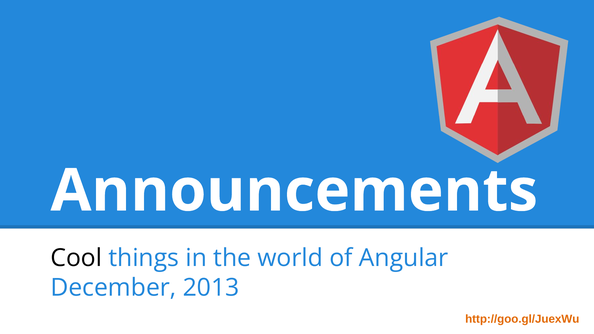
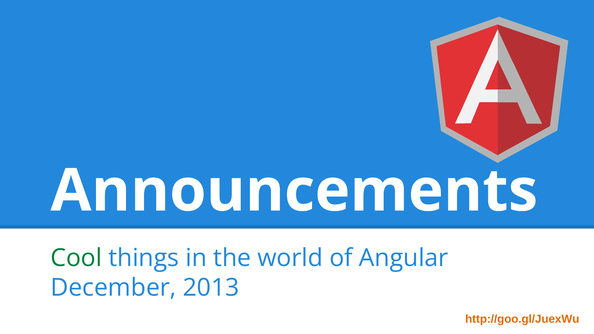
Cool colour: black -> green
